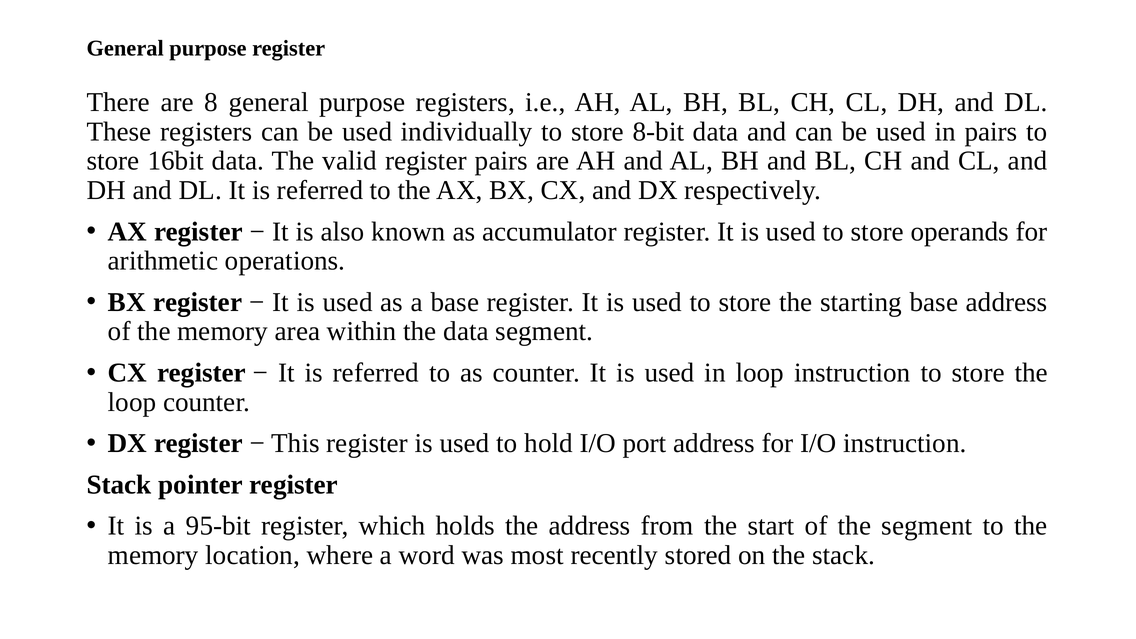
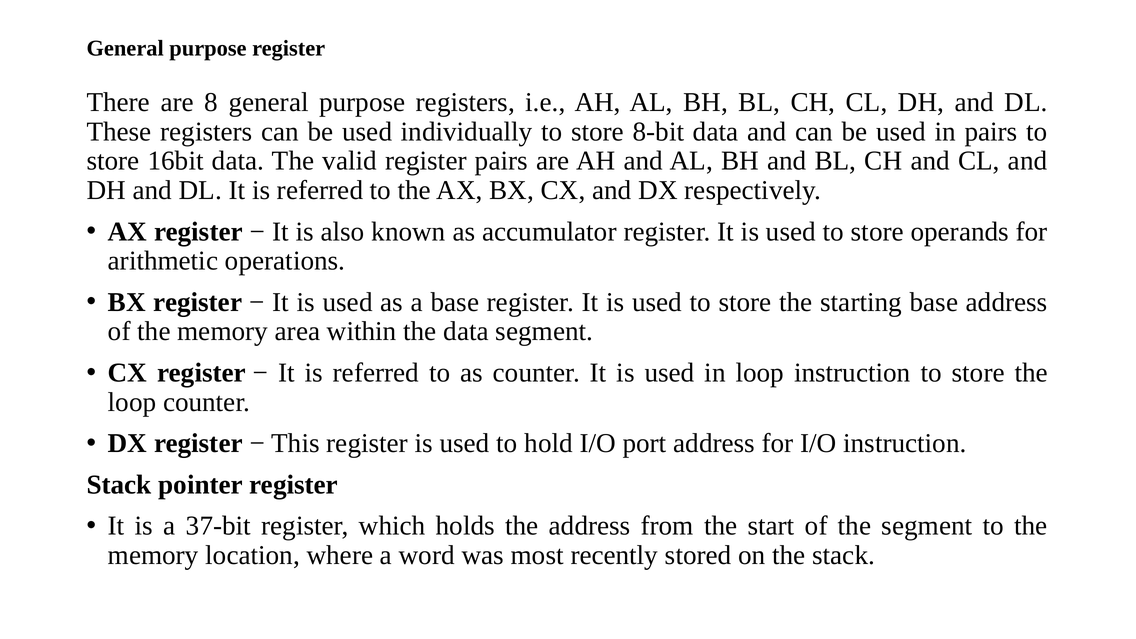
95-bit: 95-bit -> 37-bit
